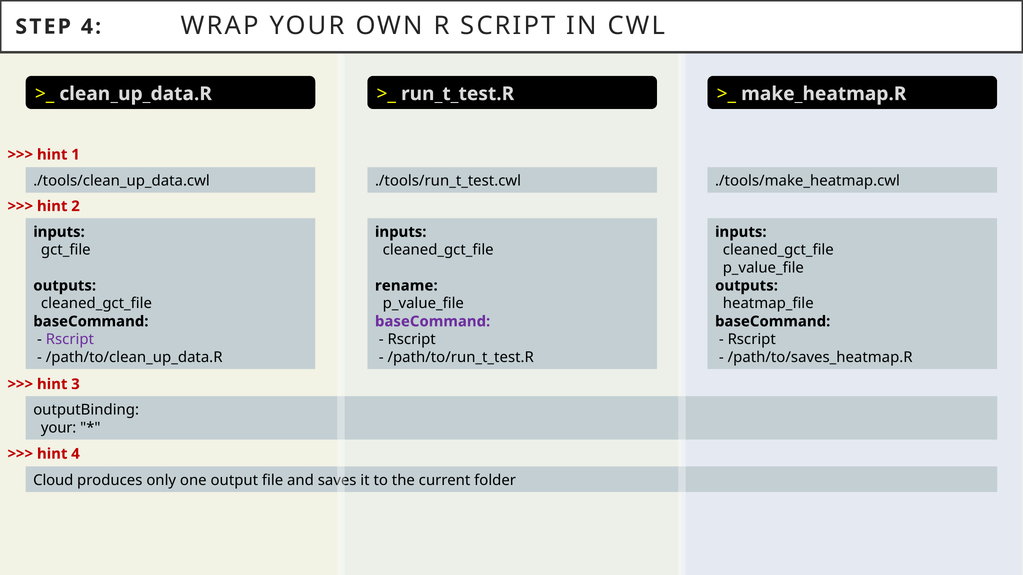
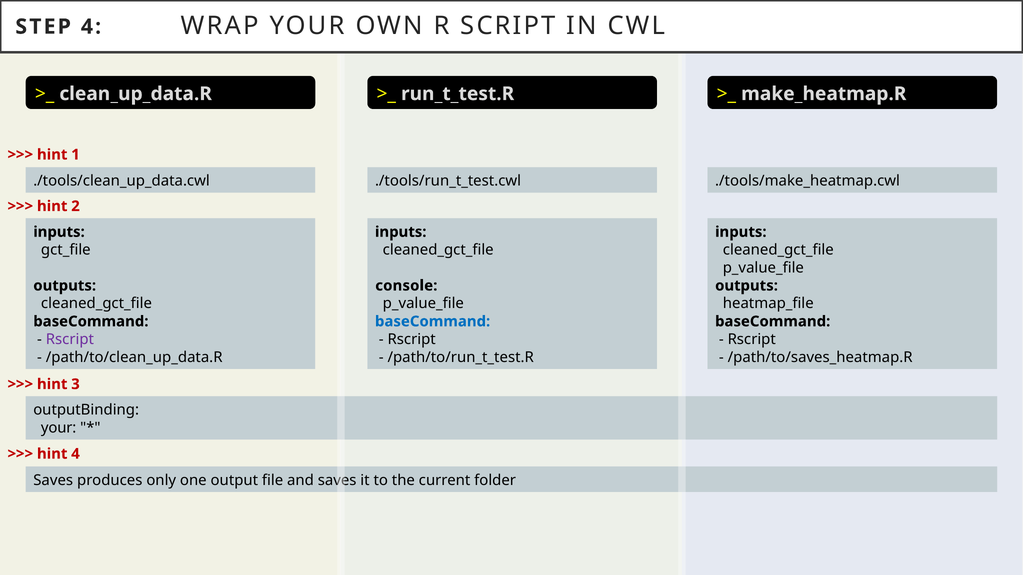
rename: rename -> console
baseCommand at (433, 322) colour: purple -> blue
Cloud at (53, 481): Cloud -> Saves
